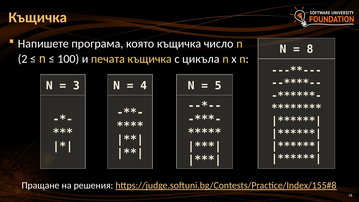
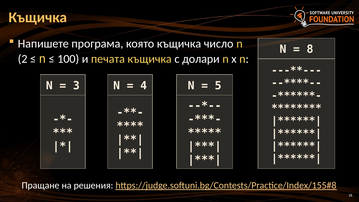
цикъла: цикъла -> долари
